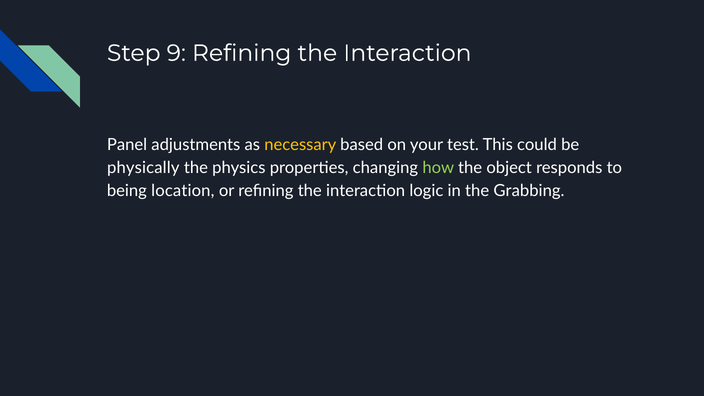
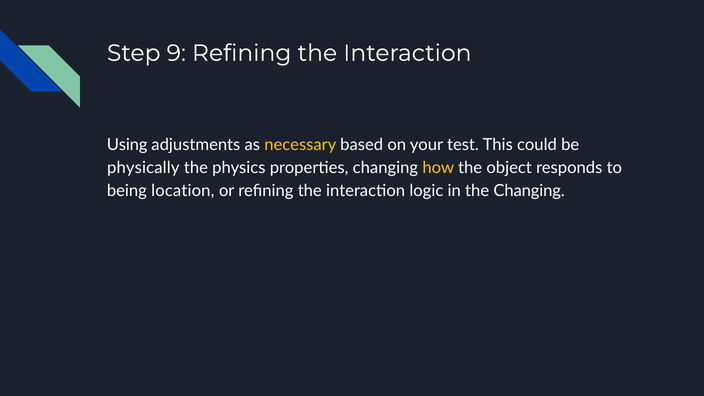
Panel: Panel -> Using
how colour: light green -> yellow
the Grabbing: Grabbing -> Changing
